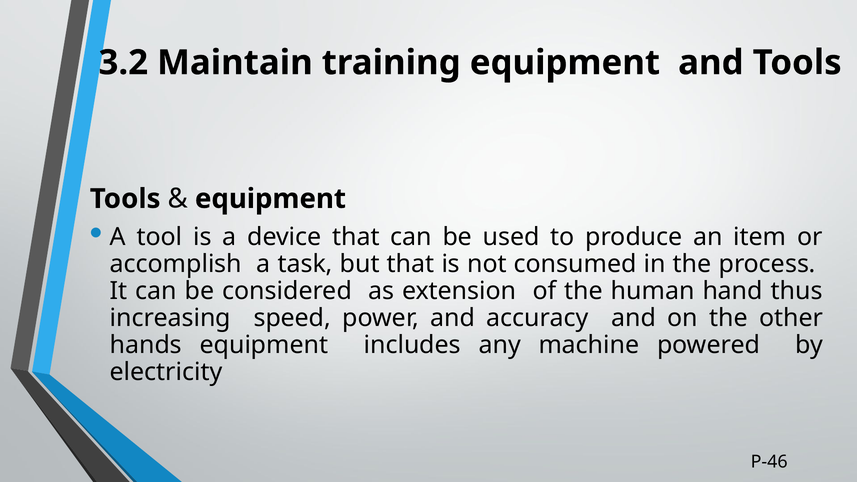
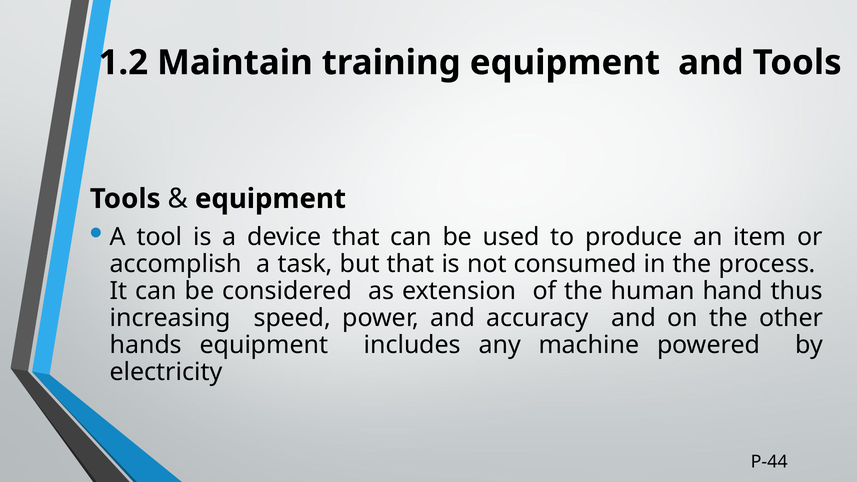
3.2: 3.2 -> 1.2
P-46: P-46 -> P-44
